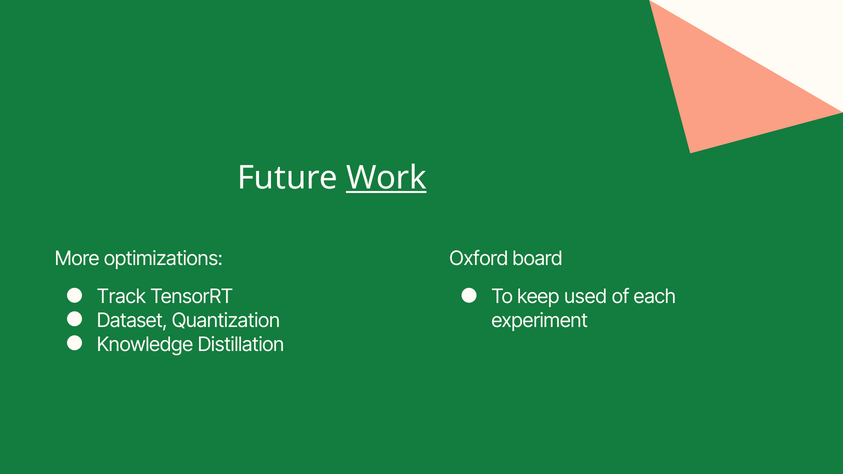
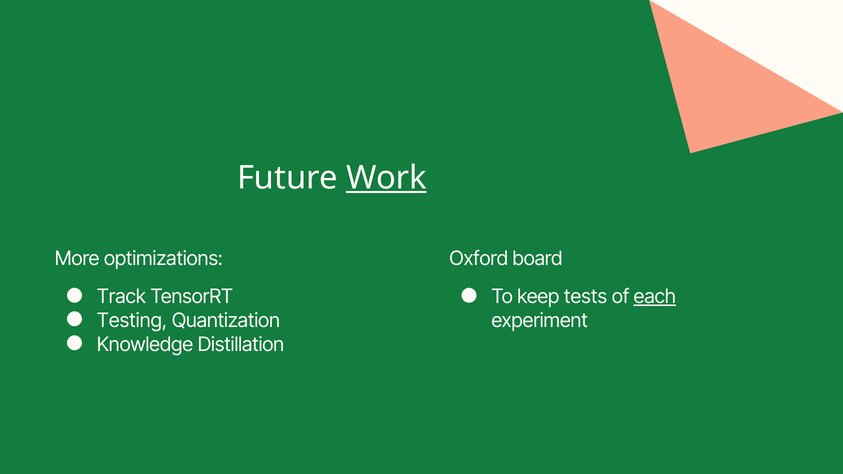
used: used -> tests
each underline: none -> present
Dataset: Dataset -> Testing
